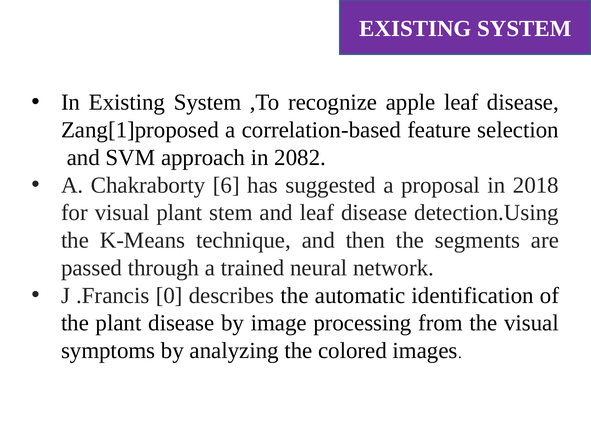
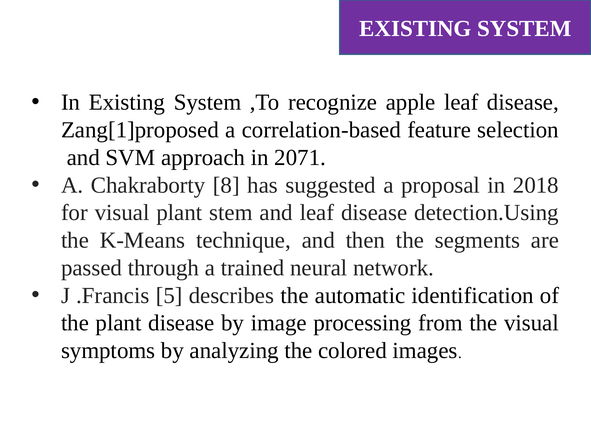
2082: 2082 -> 2071
6: 6 -> 8
0: 0 -> 5
